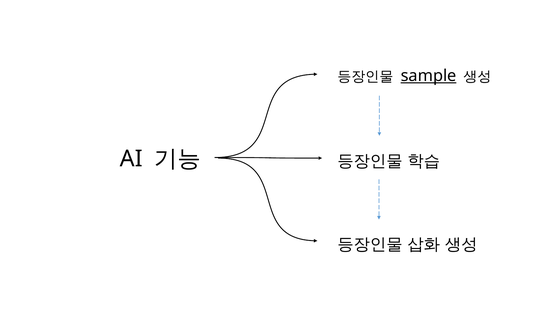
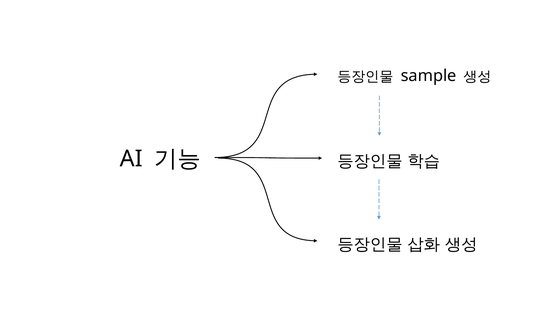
sample underline: present -> none
